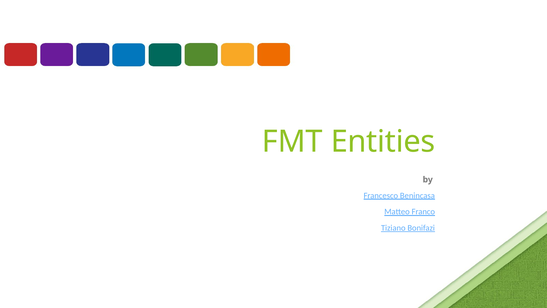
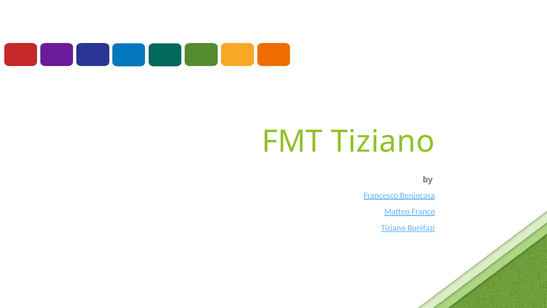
FMT Entities: Entities -> Tiziano
